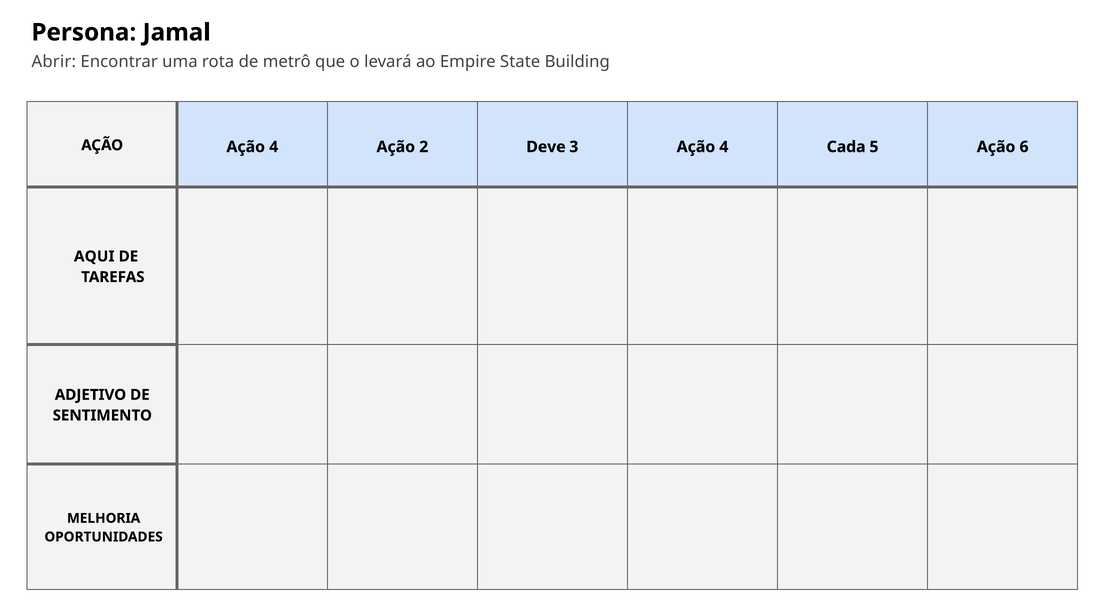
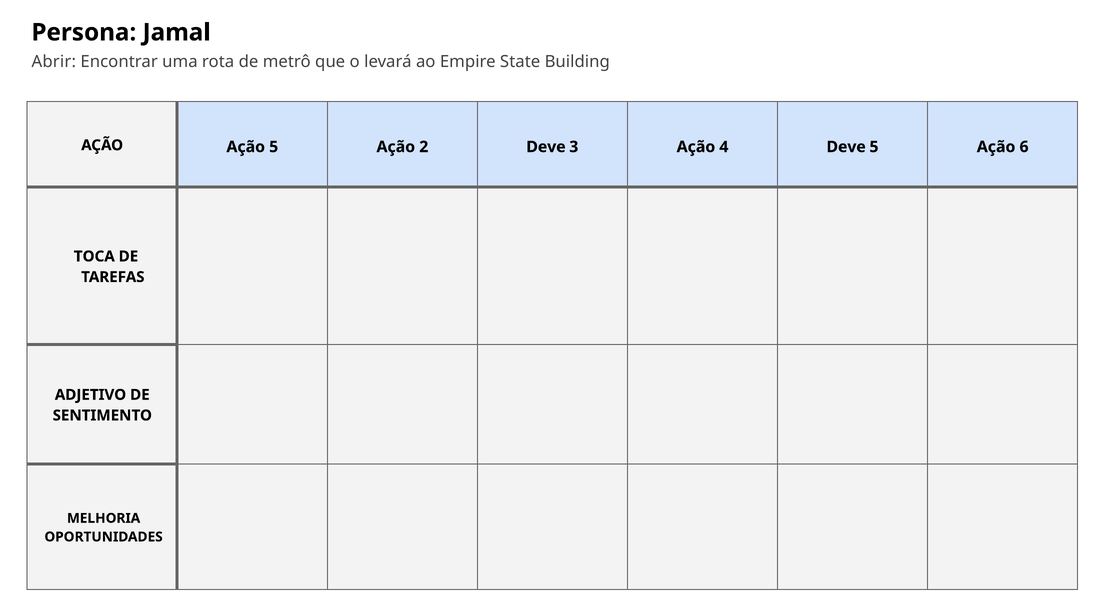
AÇÃO Ação 4: 4 -> 5
4 Cada: Cada -> Deve
AQUI: AQUI -> TOCA
